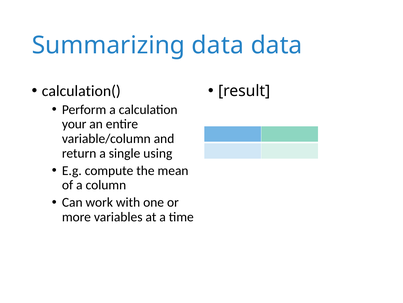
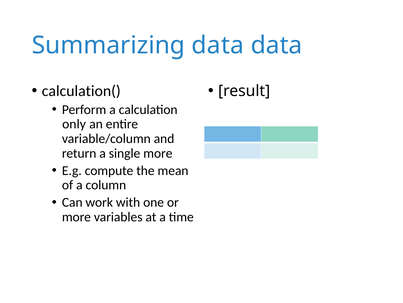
your: your -> only
single using: using -> more
